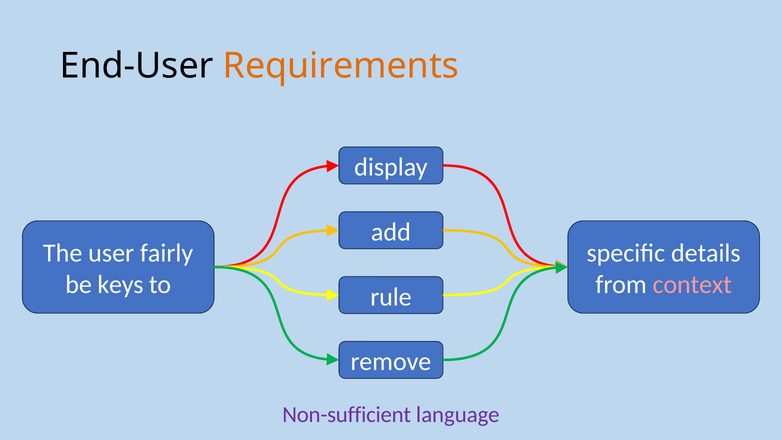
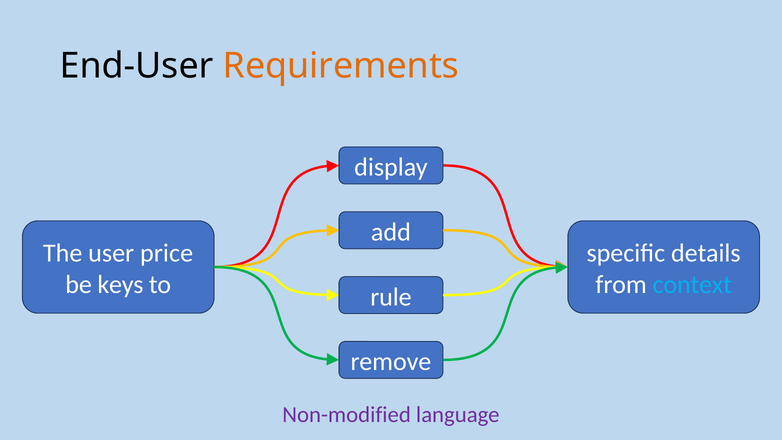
fairly: fairly -> price
context colour: pink -> light blue
Non-sufficient: Non-sufficient -> Non-modified
